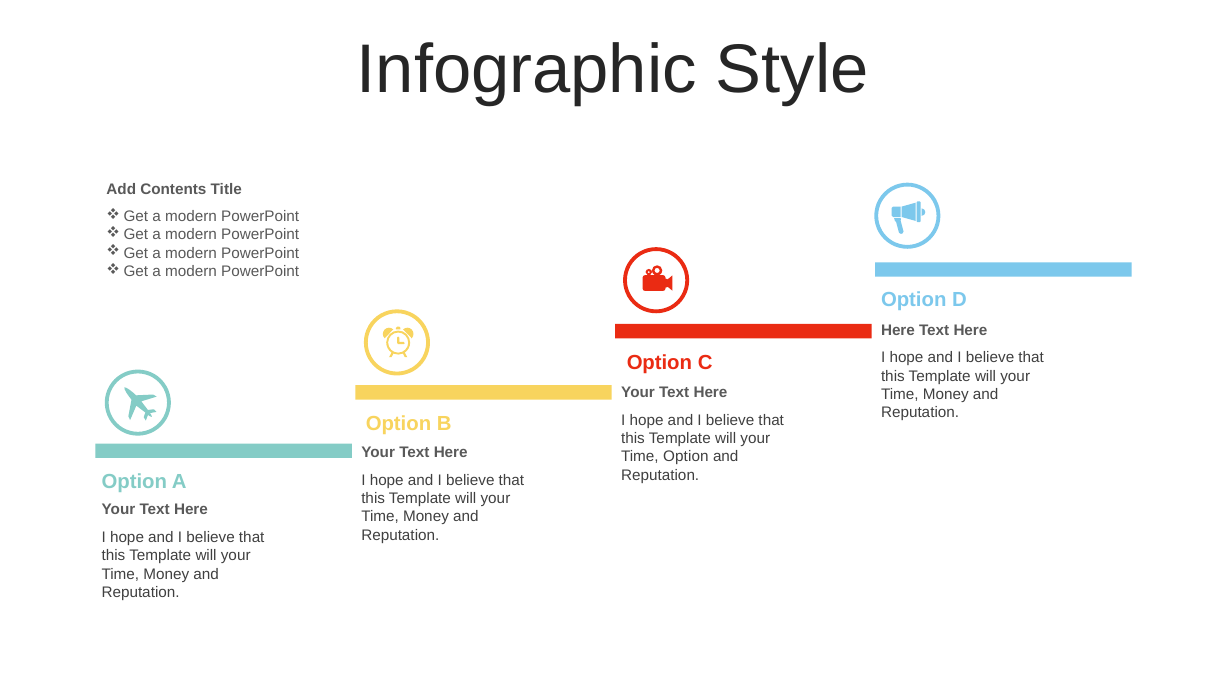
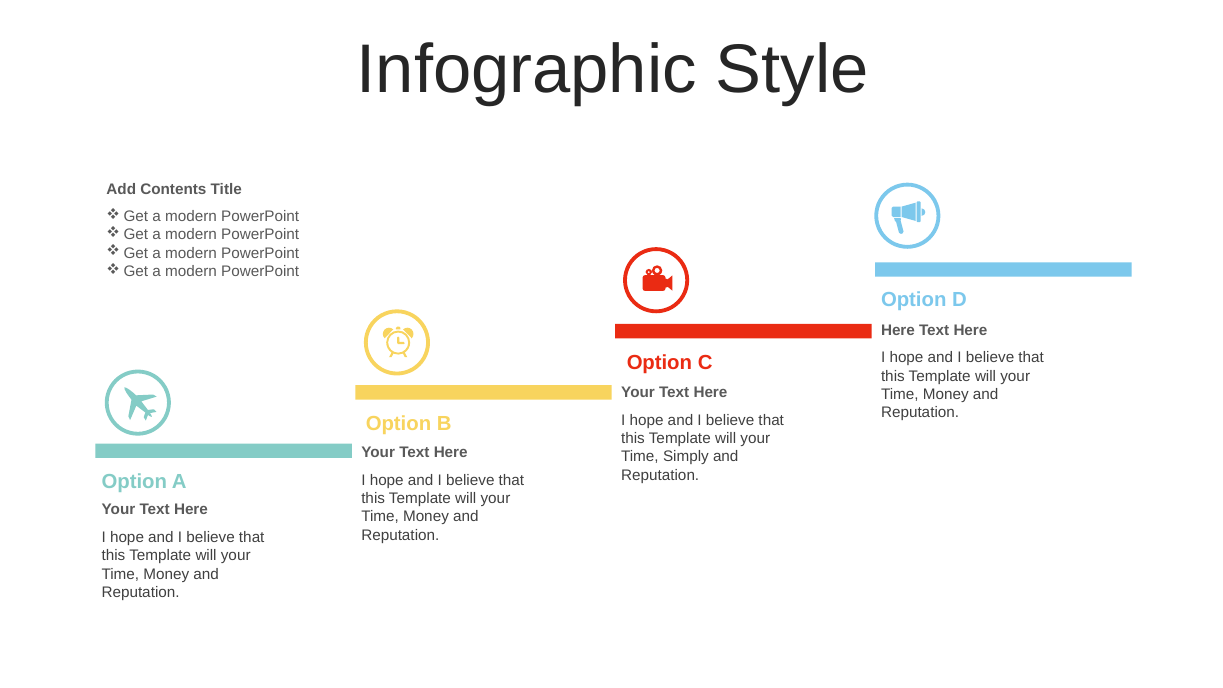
Time Option: Option -> Simply
